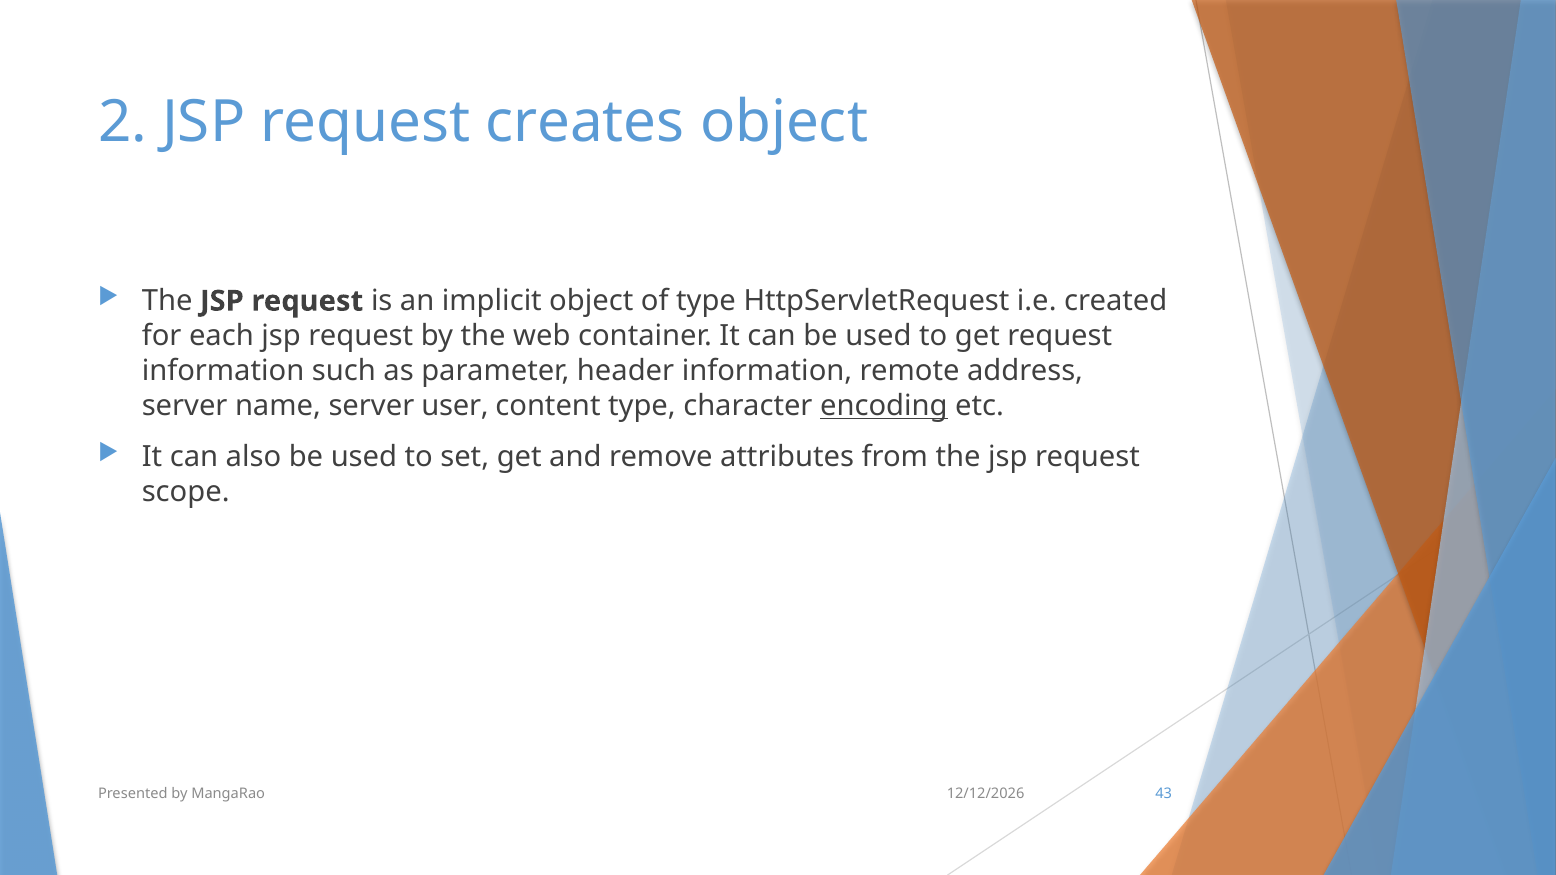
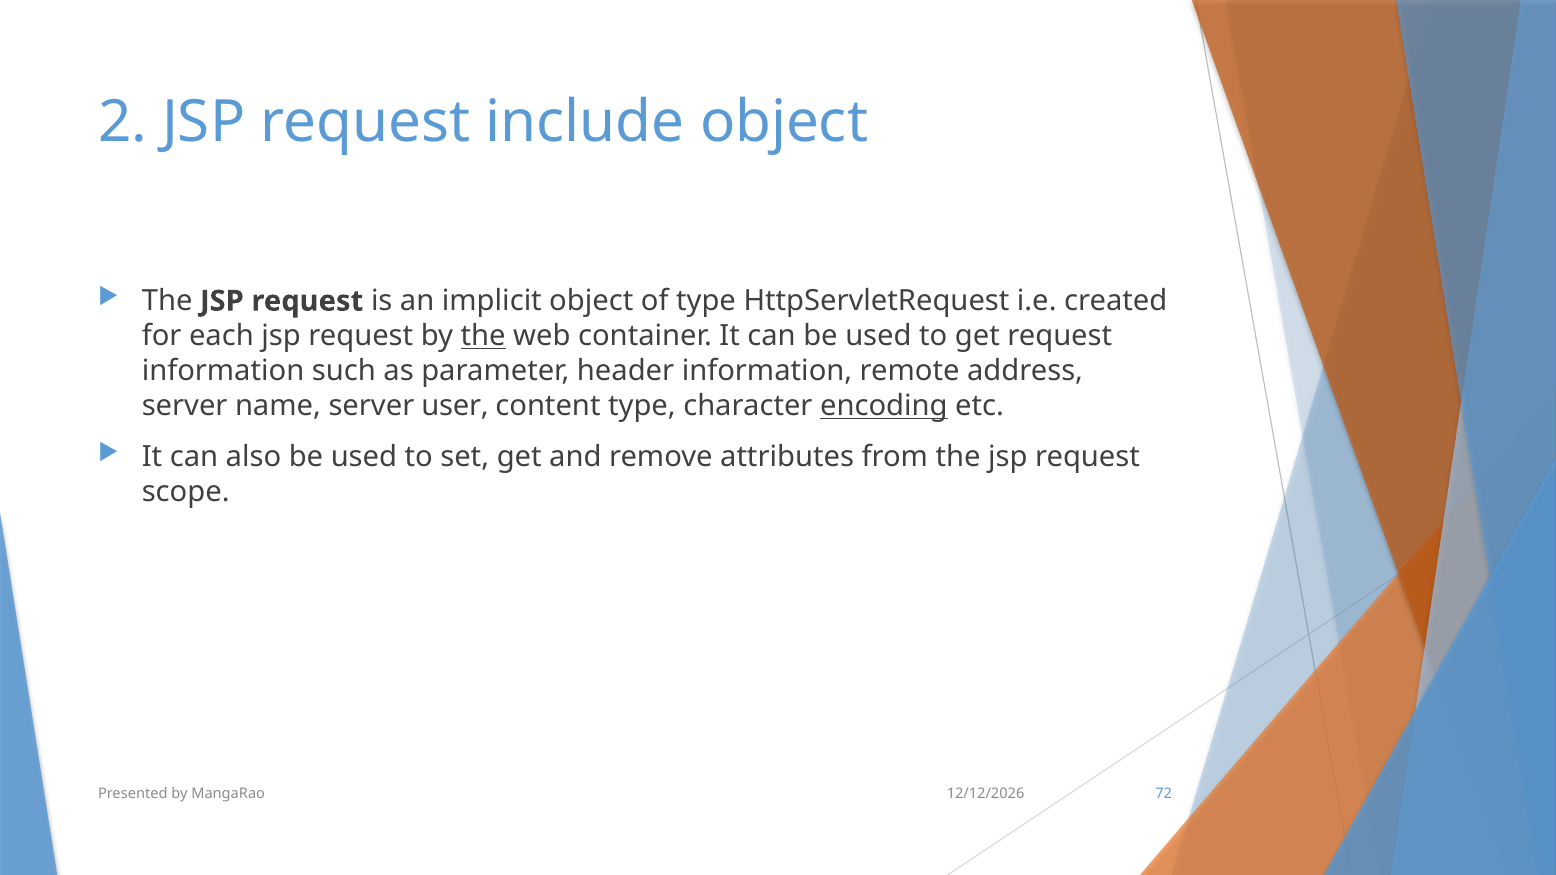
creates: creates -> include
the at (483, 336) underline: none -> present
43: 43 -> 72
